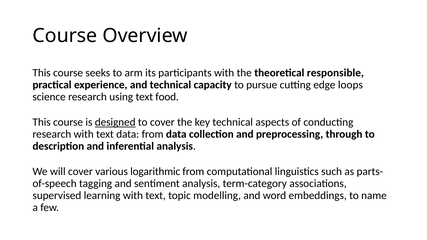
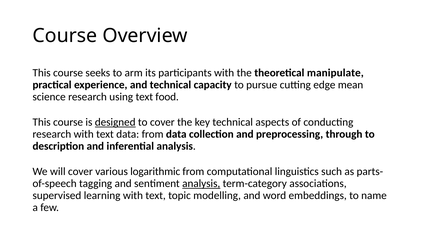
responsible: responsible -> manipulate
loops: loops -> mean
analysis at (201, 184) underline: none -> present
